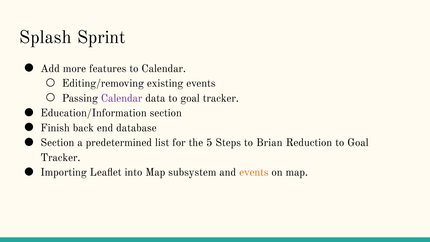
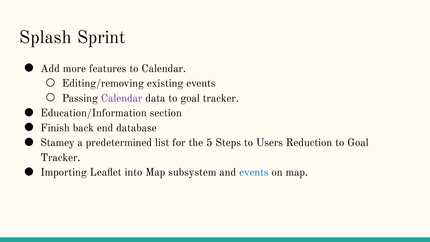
Section at (57, 143): Section -> Stamey
Brian: Brian -> Users
events at (254, 172) colour: orange -> blue
